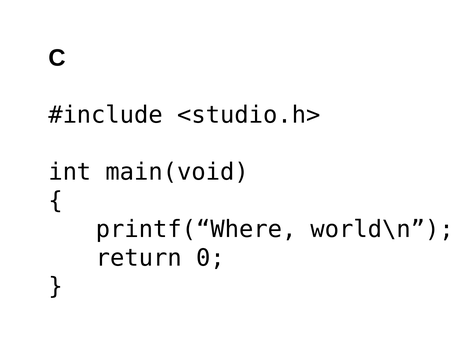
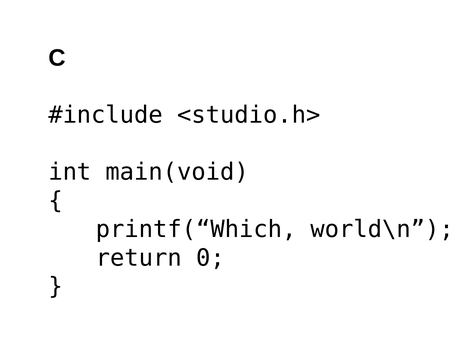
printf(“Where: printf(“Where -> printf(“Which
